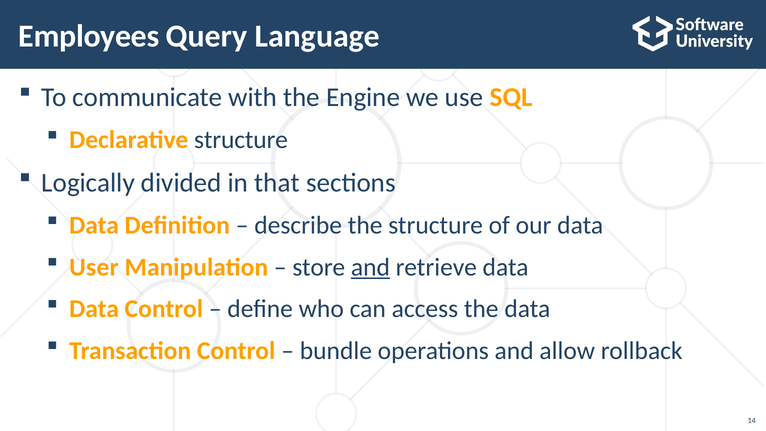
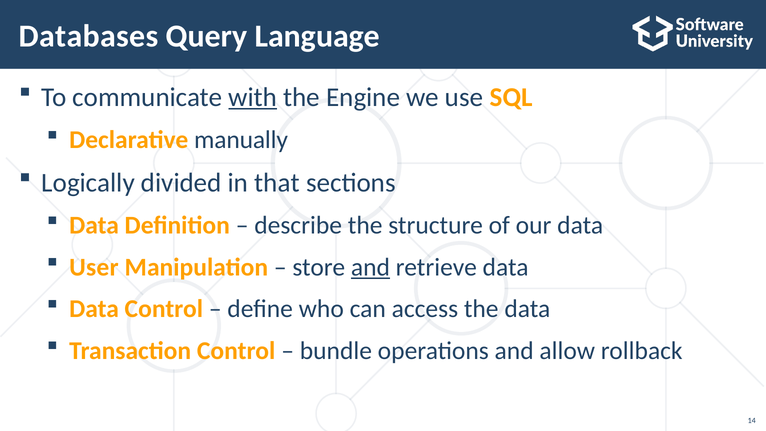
Employees: Employees -> Databases
with underline: none -> present
Declarative structure: structure -> manually
